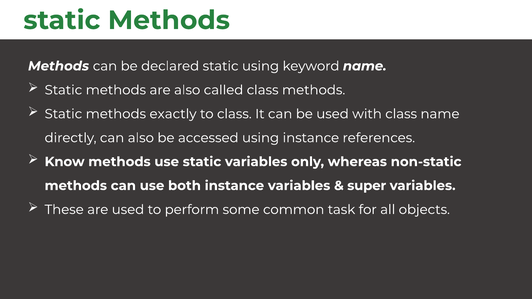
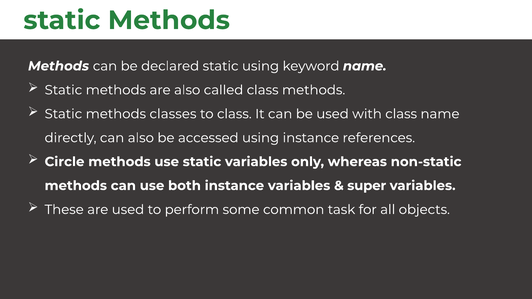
exactly: exactly -> classes
Know: Know -> Circle
